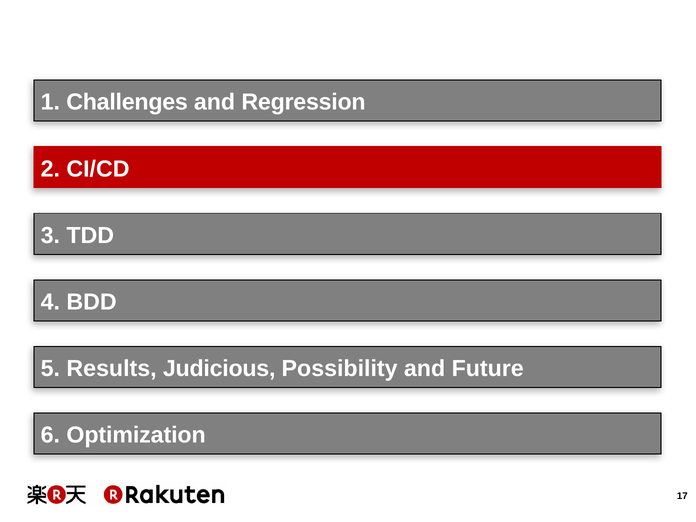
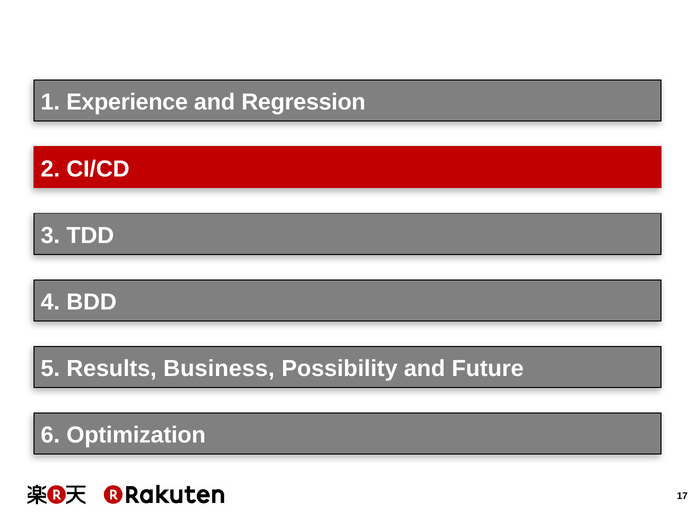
Challenges: Challenges -> Experience
Judicious: Judicious -> Business
